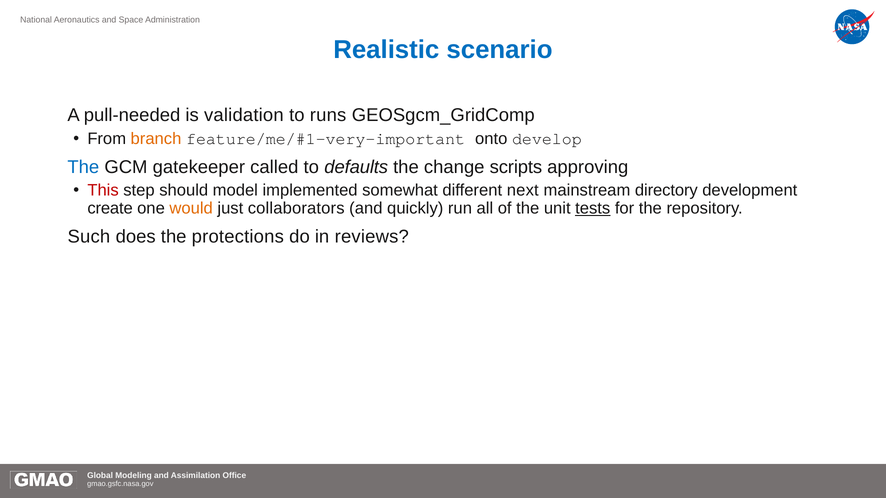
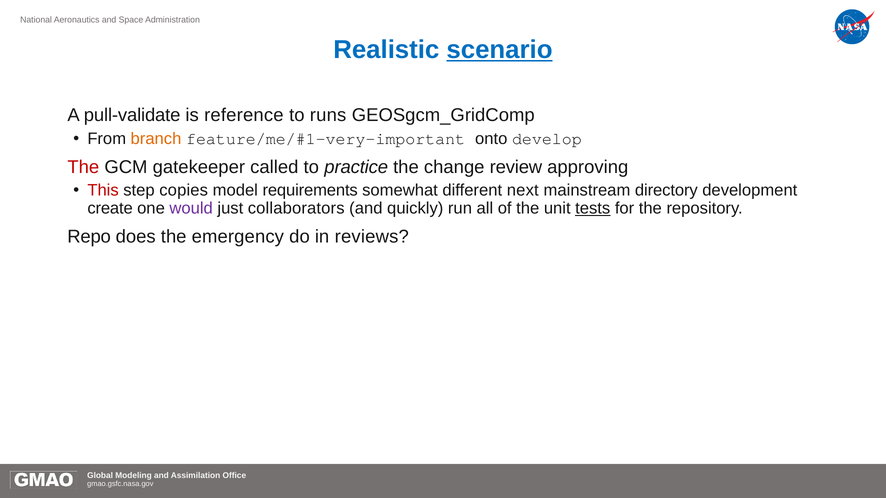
scenario underline: none -> present
pull-needed: pull-needed -> pull-validate
validation: validation -> reference
The at (83, 167) colour: blue -> red
defaults: defaults -> practice
scripts: scripts -> review
should: should -> copies
implemented: implemented -> requirements
would colour: orange -> purple
Such: Such -> Repo
protections: protections -> emergency
